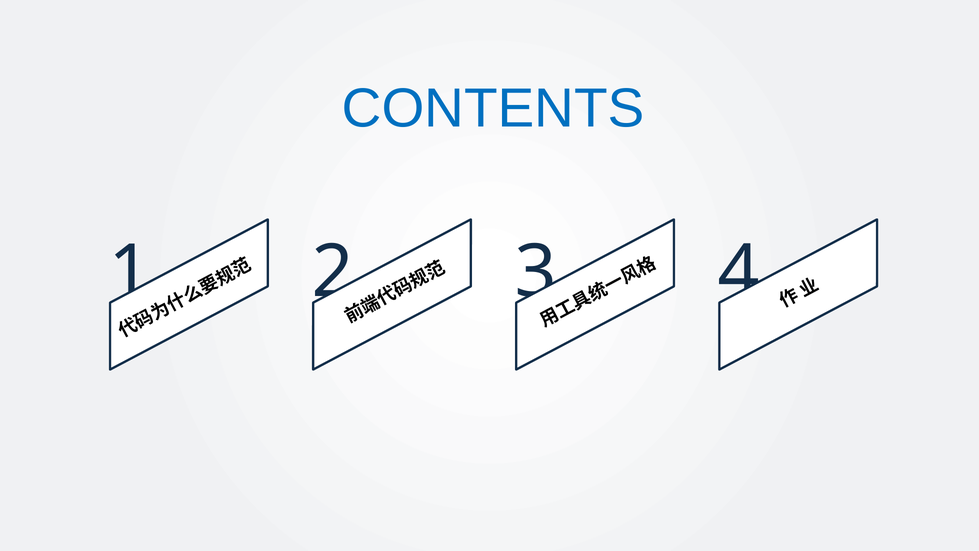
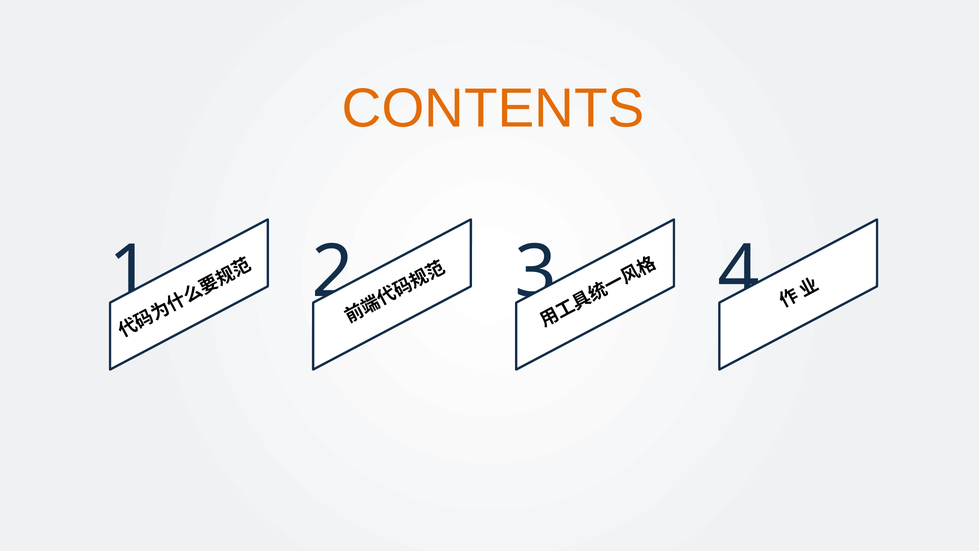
CONTENTS colour: blue -> orange
